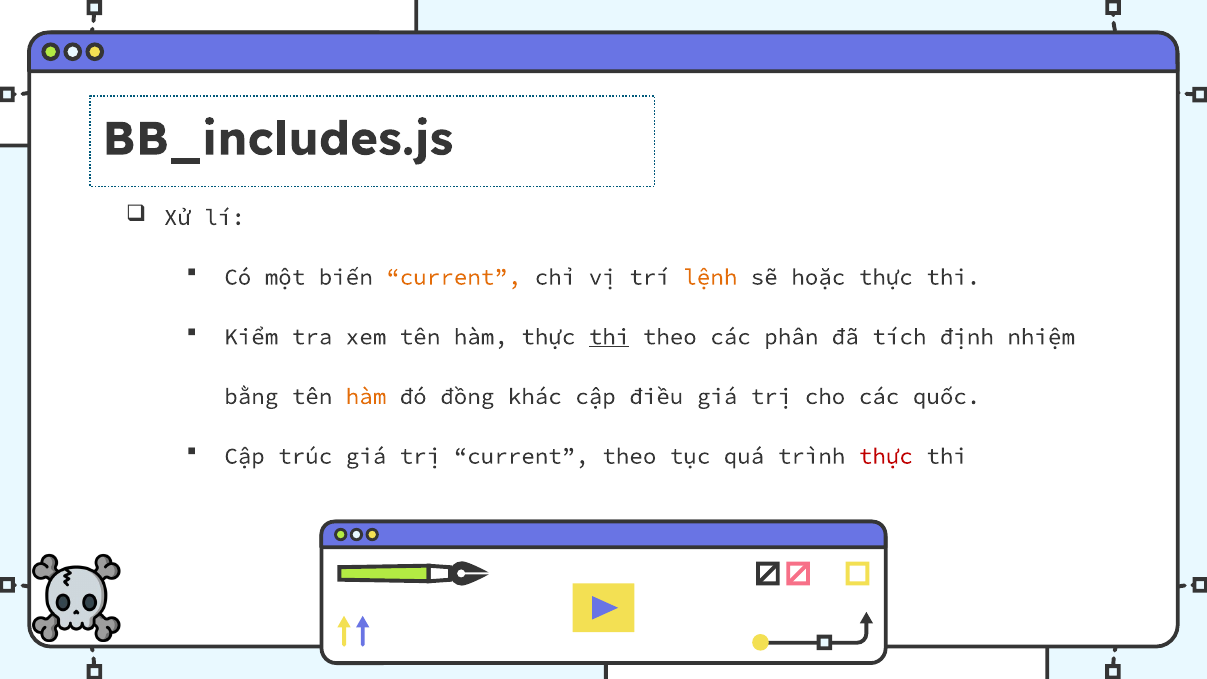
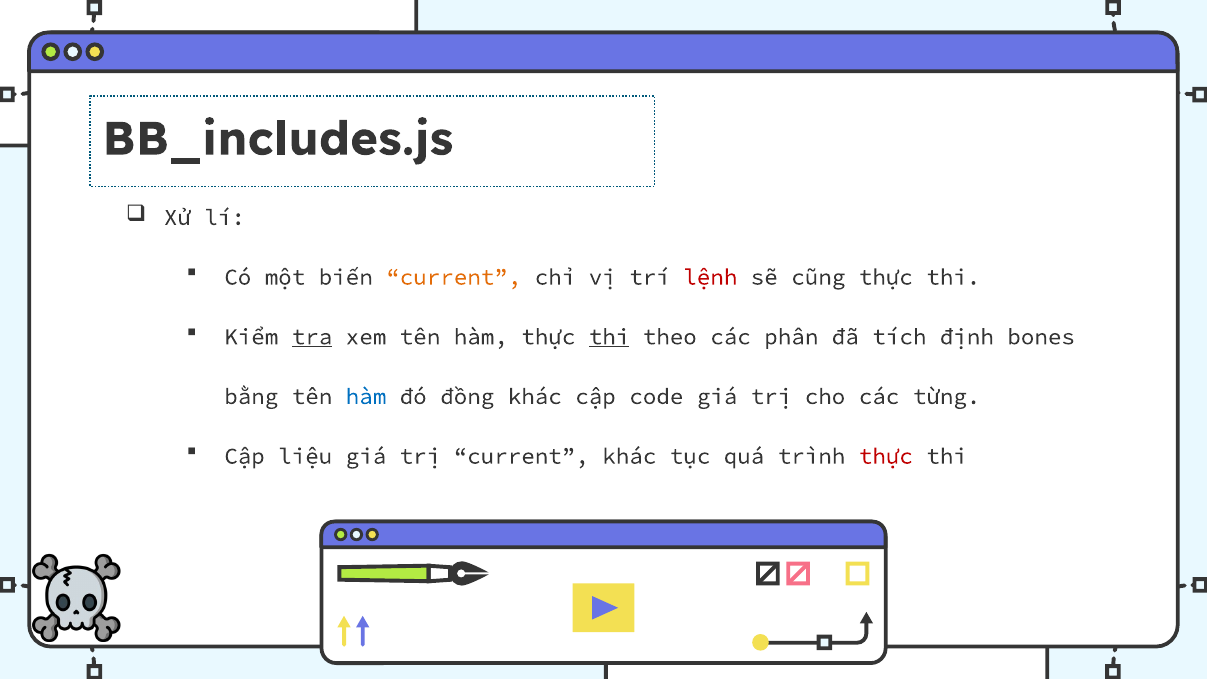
lệnh colour: orange -> red
hoặc: hoặc -> cũng
tra underline: none -> present
nhiệm: nhiệm -> bones
hàm at (366, 396) colour: orange -> blue
điều: điều -> code
quốc: quốc -> từng
trúc: trúc -> liệu
current theo: theo -> khác
